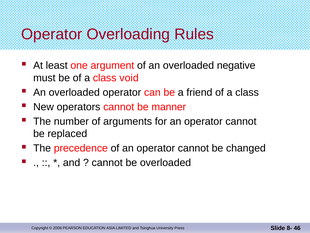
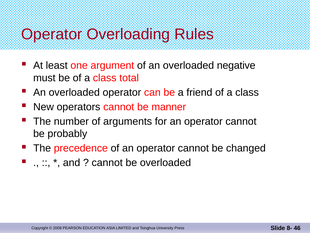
void: void -> total
replaced: replaced -> probably
